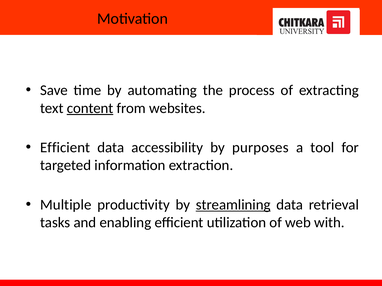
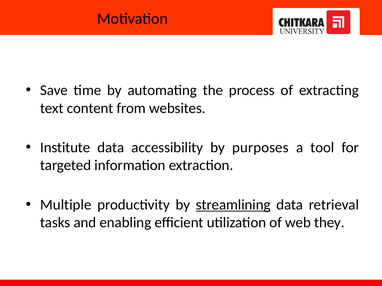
content underline: present -> none
Efficient at (65, 148): Efficient -> Institute
with: with -> they
